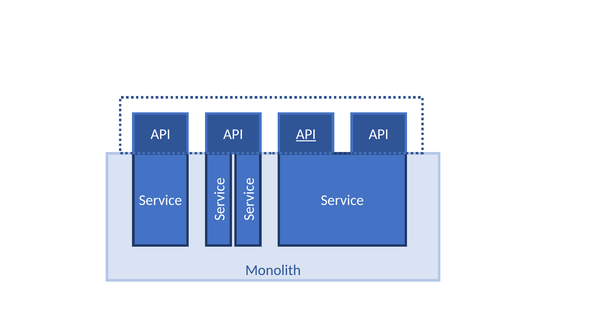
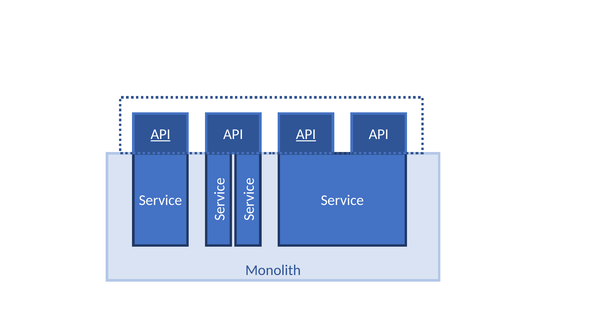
API at (160, 134) underline: none -> present
